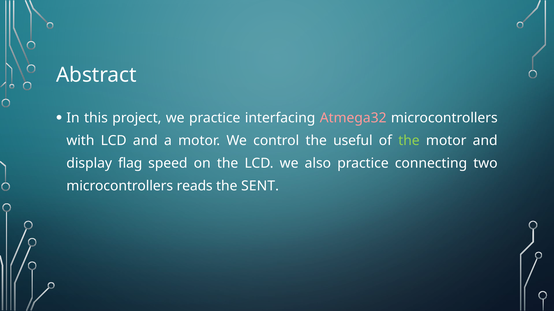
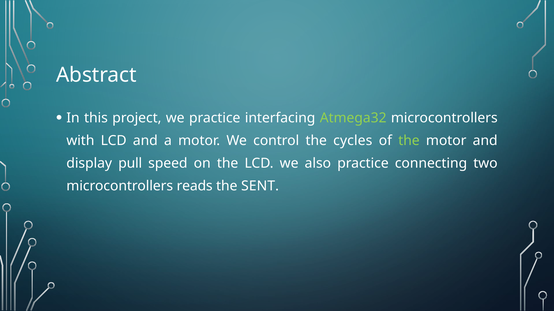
Atmega32 colour: pink -> light green
useful: useful -> cycles
flag: flag -> pull
